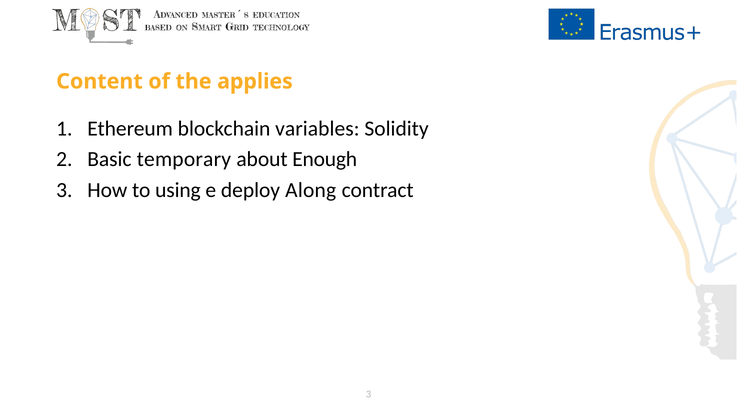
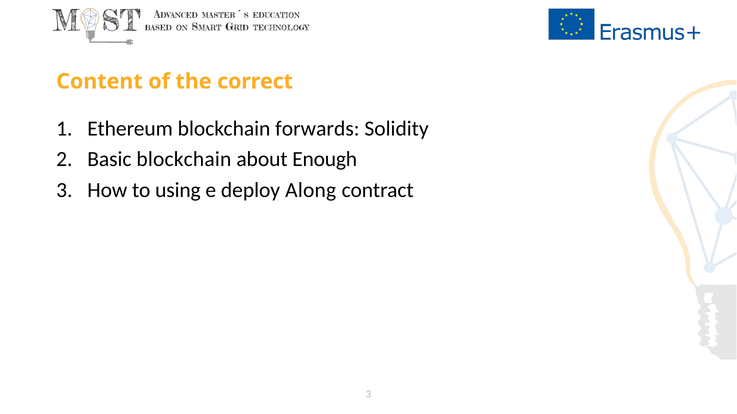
applies: applies -> correct
variables: variables -> forwards
Basic temporary: temporary -> blockchain
